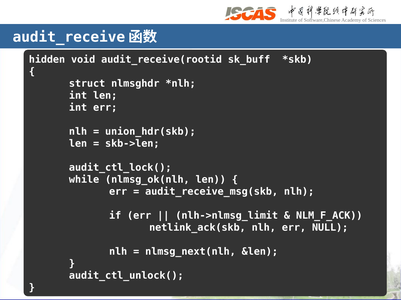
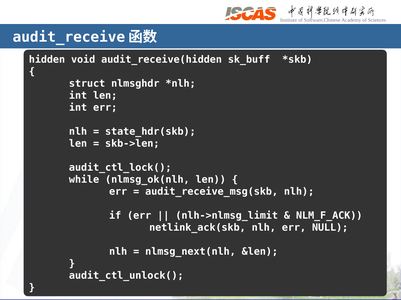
audit_receive(rootid: audit_receive(rootid -> audit_receive(hidden
union_hdr(skb: union_hdr(skb -> state_hdr(skb
